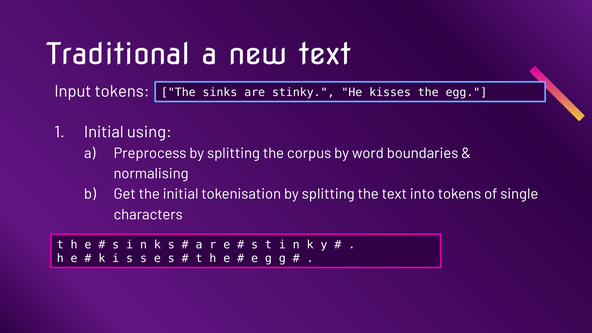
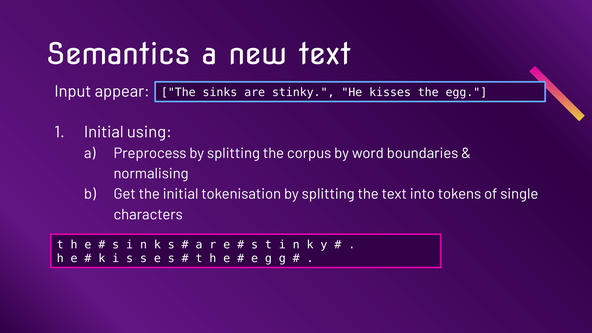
Traditional: Traditional -> Semantics
Input tokens: tokens -> appear
